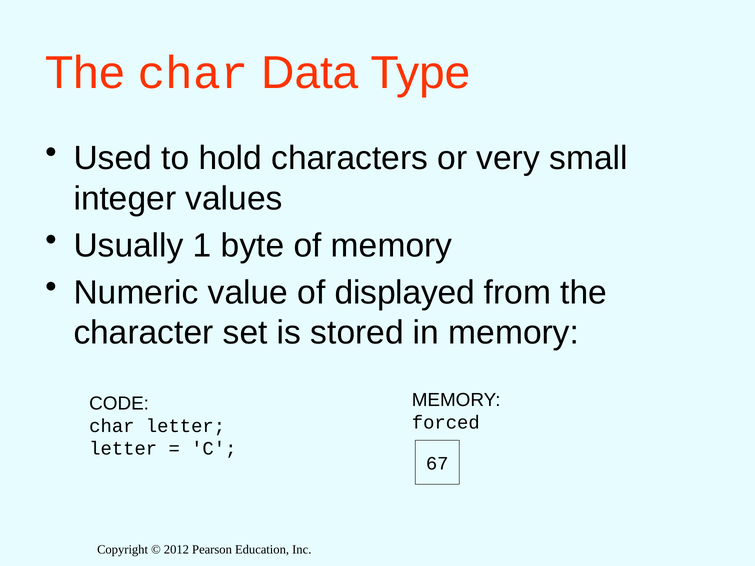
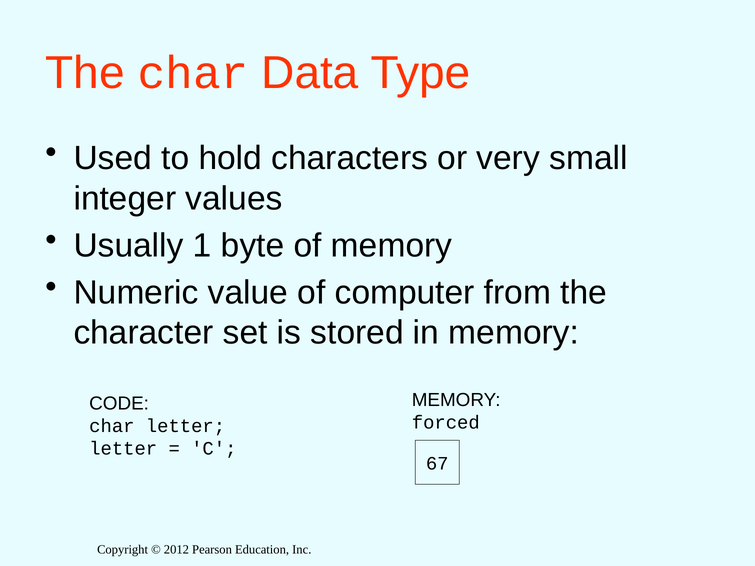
displayed: displayed -> computer
